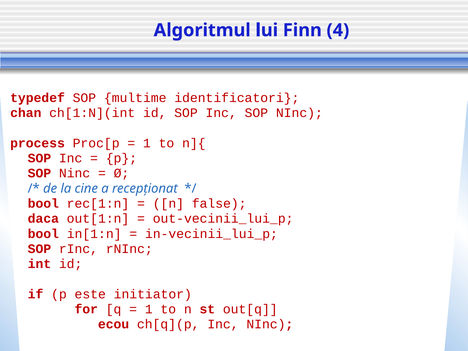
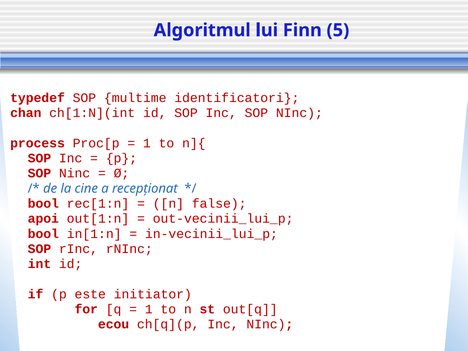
4: 4 -> 5
daca: daca -> apoi
